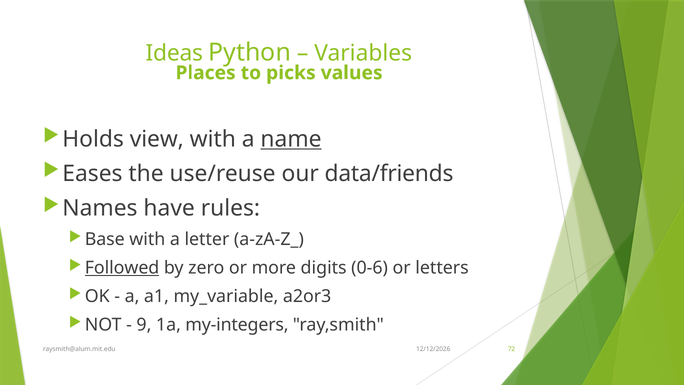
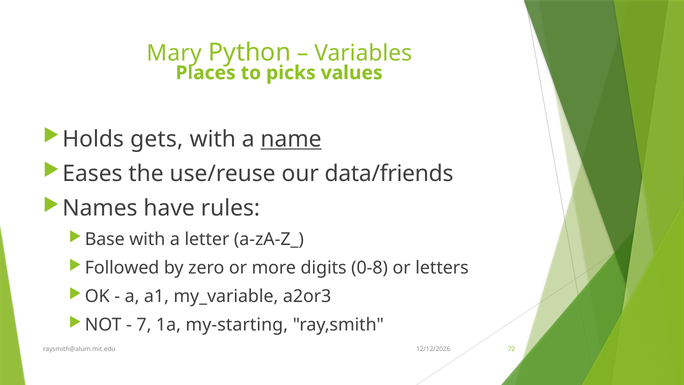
Ideas: Ideas -> Mary
view: view -> gets
Followed underline: present -> none
0-6: 0-6 -> 0-8
9: 9 -> 7
my-integers: my-integers -> my-starting
